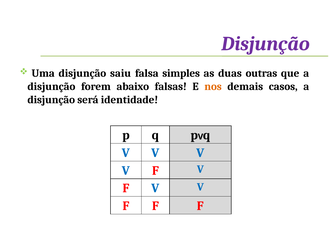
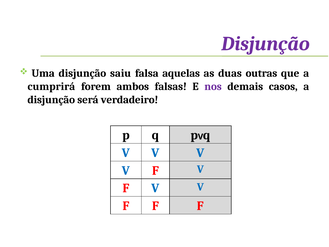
simples: simples -> aquelas
disjunção at (51, 86): disjunção -> cumprirá
abaixo: abaixo -> ambos
nos colour: orange -> purple
identidade: identidade -> verdadeiro
